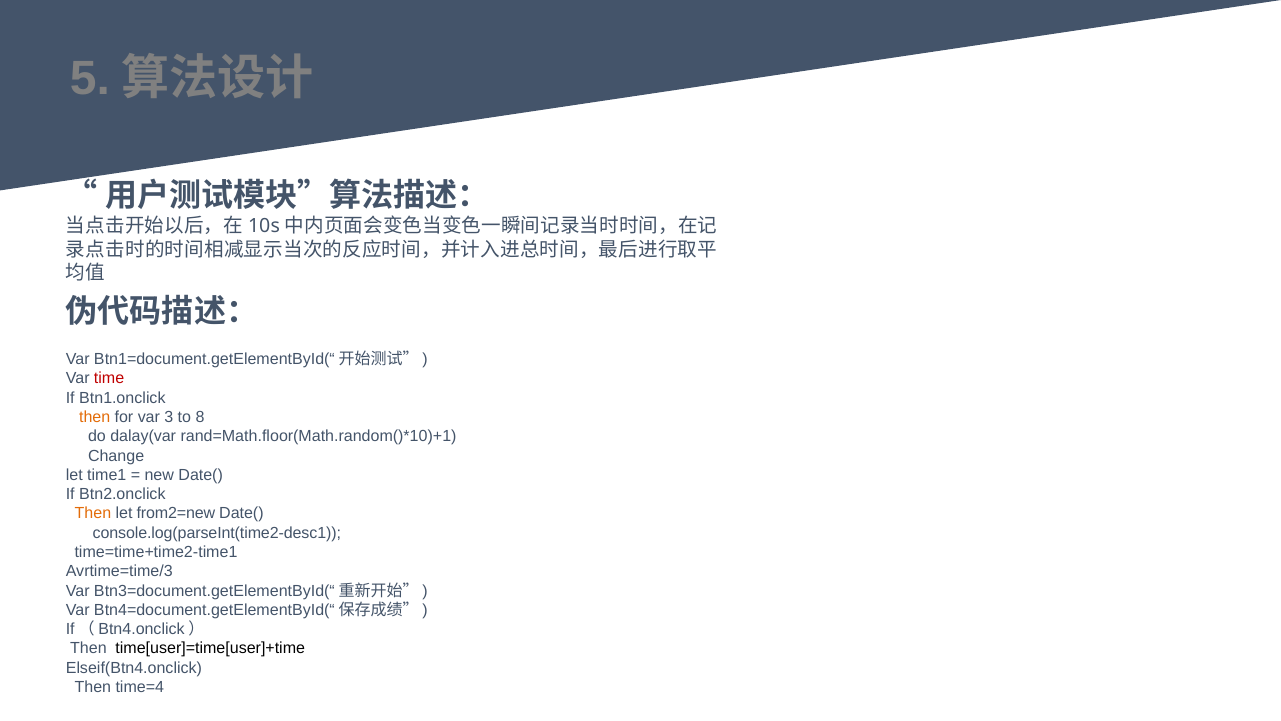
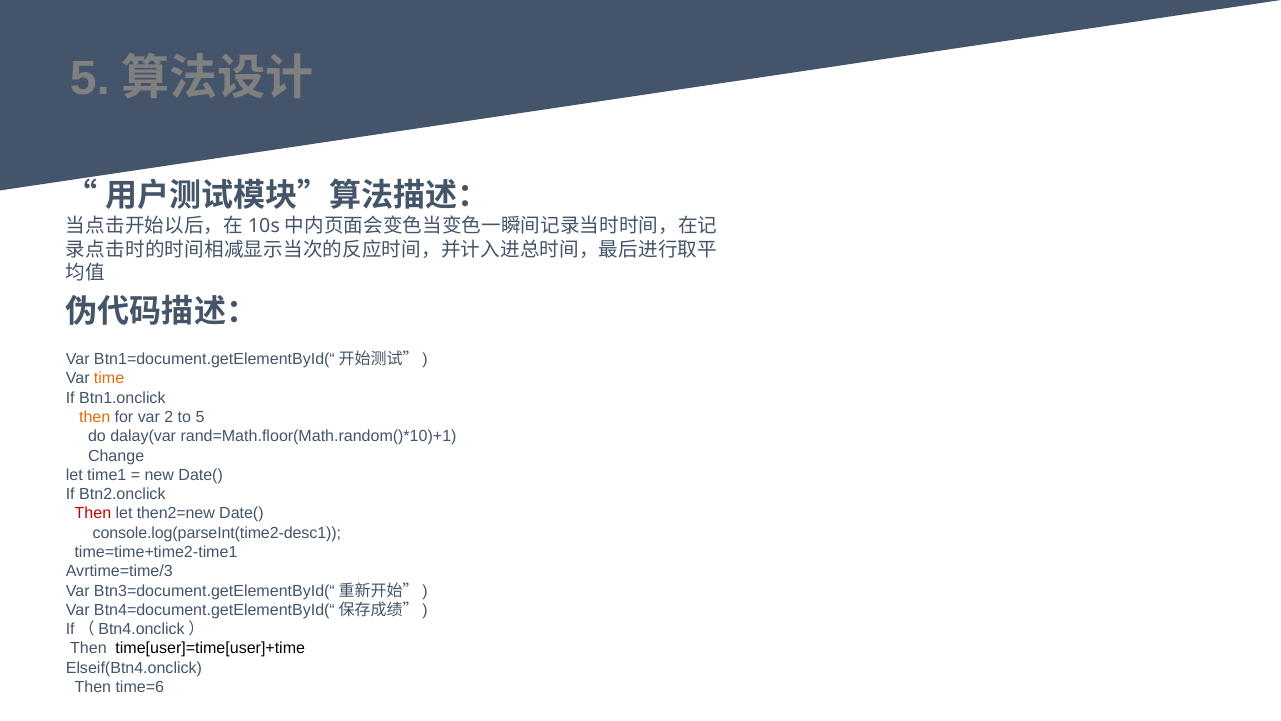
time colour: red -> orange
3: 3 -> 2
to 8: 8 -> 5
Then at (93, 513) colour: orange -> red
from2=new: from2=new -> then2=new
time=4: time=4 -> time=6
